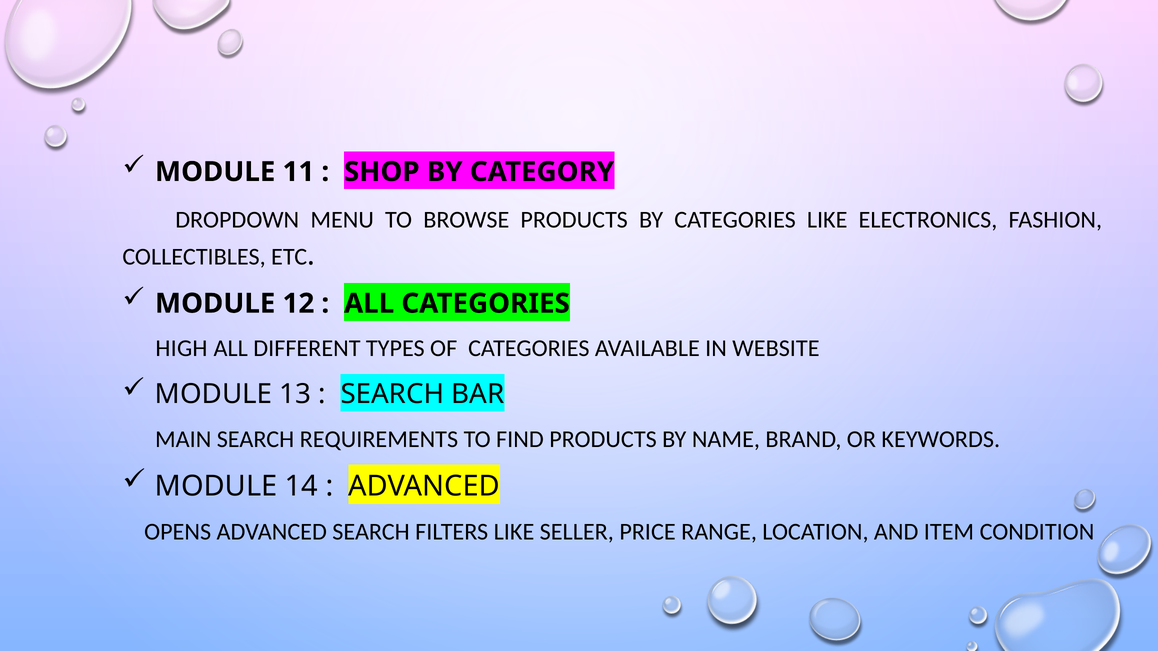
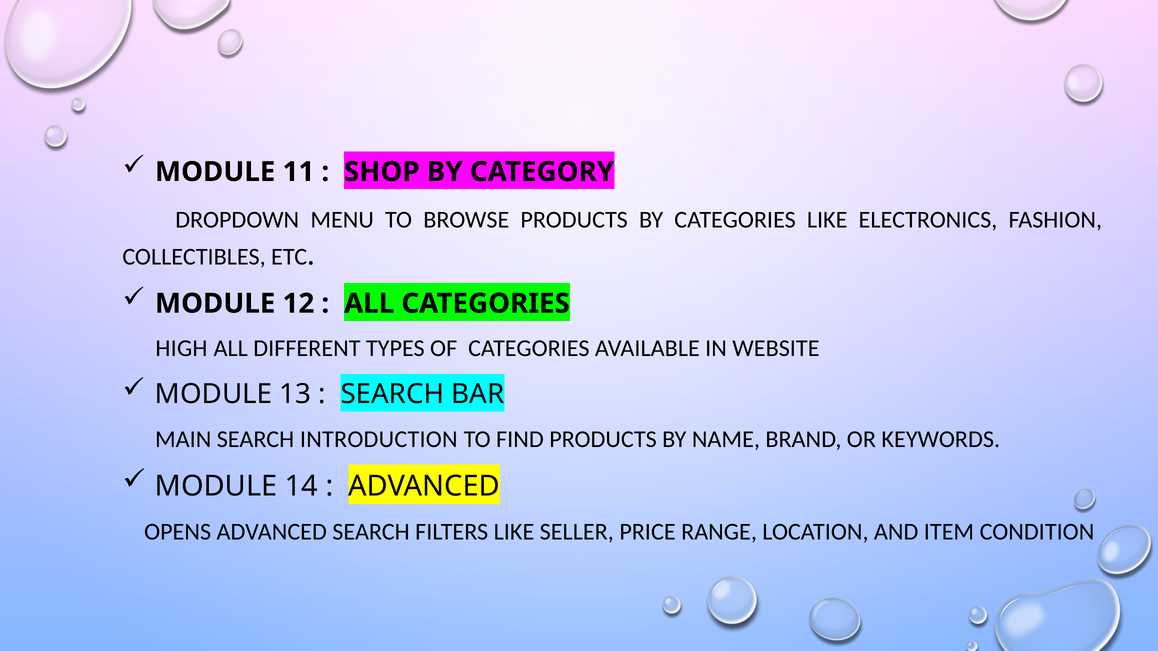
REQUIREMENTS: REQUIREMENTS -> INTRODUCTION
